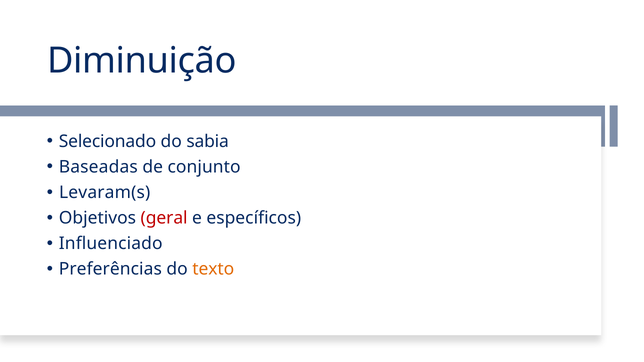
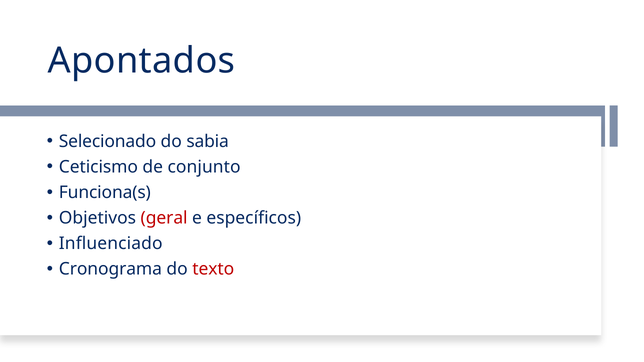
Diminuição: Diminuição -> Apontados
Baseadas: Baseadas -> Ceticismo
Levaram(s: Levaram(s -> Funciona(s
Preferências: Preferências -> Cronograma
texto colour: orange -> red
